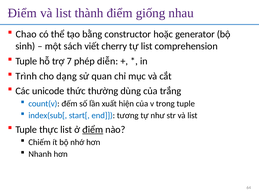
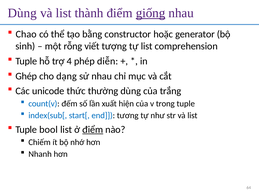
Điểm at (22, 13): Điểm -> Dùng
giống underline: none -> present
sách: sách -> rỗng
cherry: cherry -> tượng
7: 7 -> 4
Trình: Trình -> Ghép
sử quan: quan -> nhau
thực: thực -> bool
